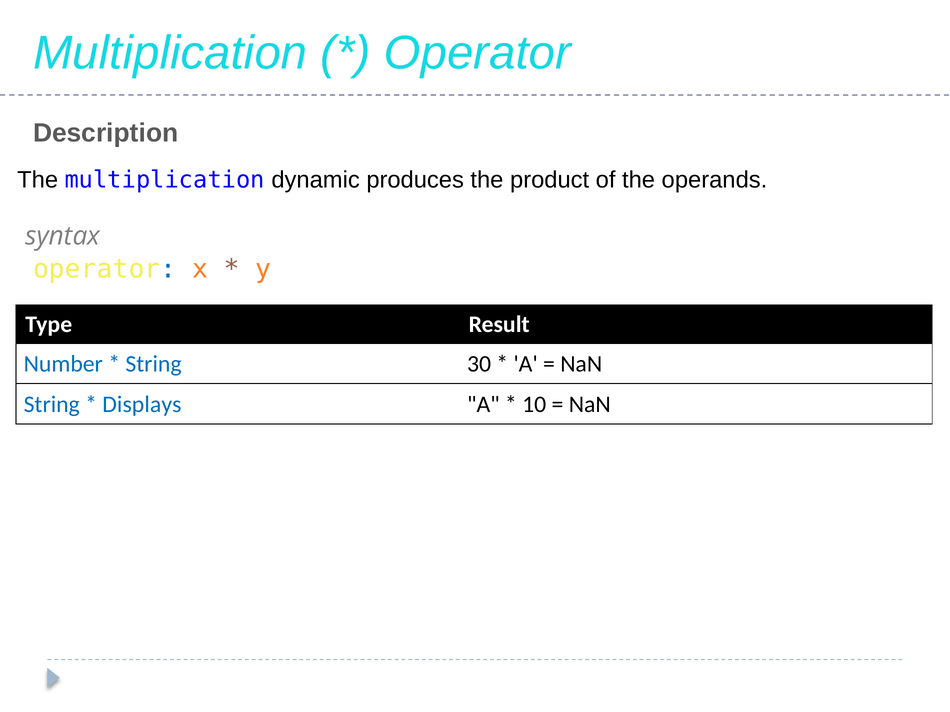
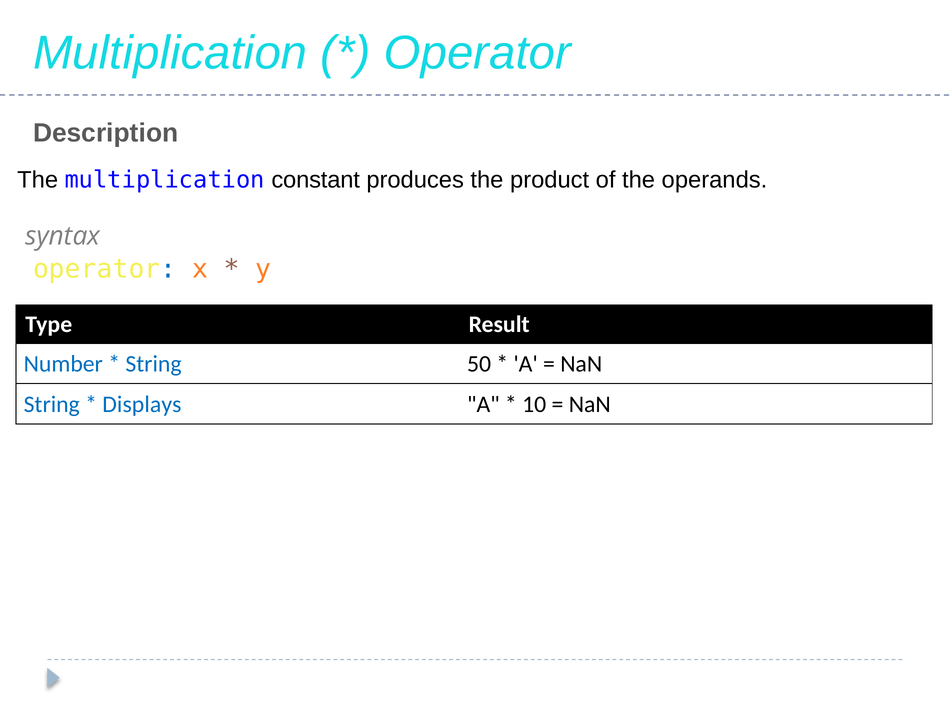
dynamic: dynamic -> constant
30: 30 -> 50
